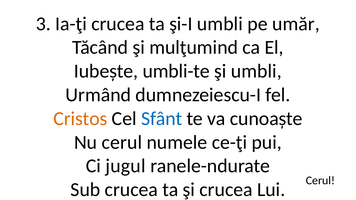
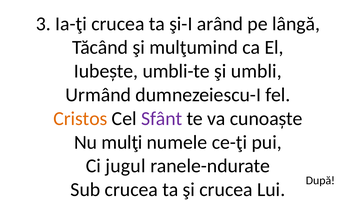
şi-I umbli: umbli -> arând
umăr: umăr -> lângă
Sfânt colour: blue -> purple
Nu cerul: cerul -> mulţi
Cerul at (320, 181): Cerul -> După
